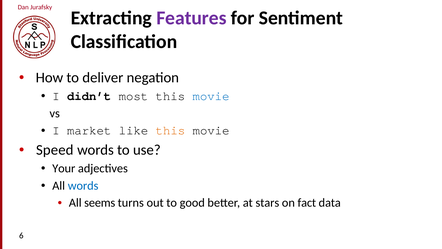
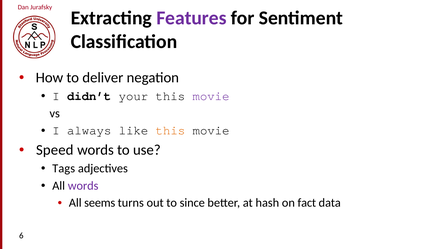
most: most -> your
movie at (211, 96) colour: blue -> purple
market: market -> always
Your: Your -> Tags
words at (83, 185) colour: blue -> purple
good: good -> since
stars: stars -> hash
